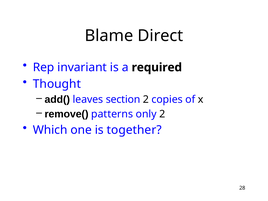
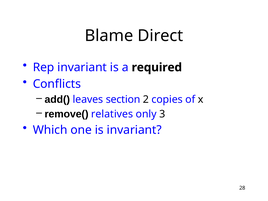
Thought: Thought -> Conflicts
patterns: patterns -> relatives
only 2: 2 -> 3
is together: together -> invariant
